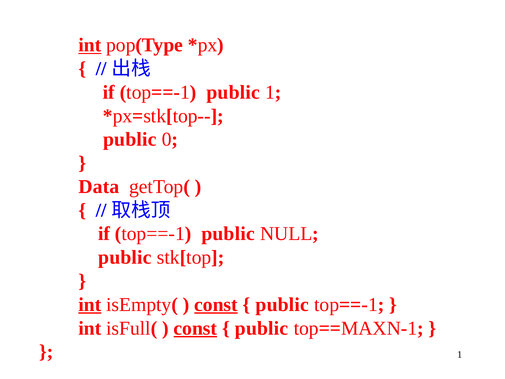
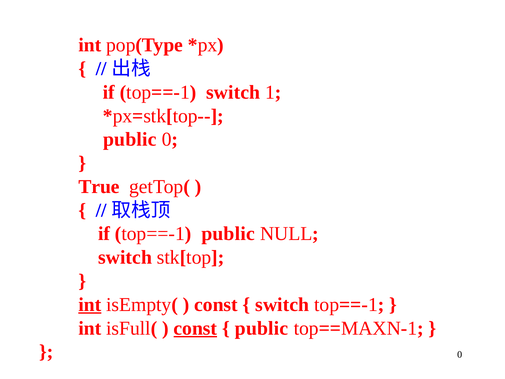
int at (90, 45) underline: present -> none
public at (233, 92): public -> switch
Data: Data -> True
public at (125, 257): public -> switch
const at (216, 304) underline: present -> none
public at (282, 304): public -> switch
1 at (460, 354): 1 -> 0
